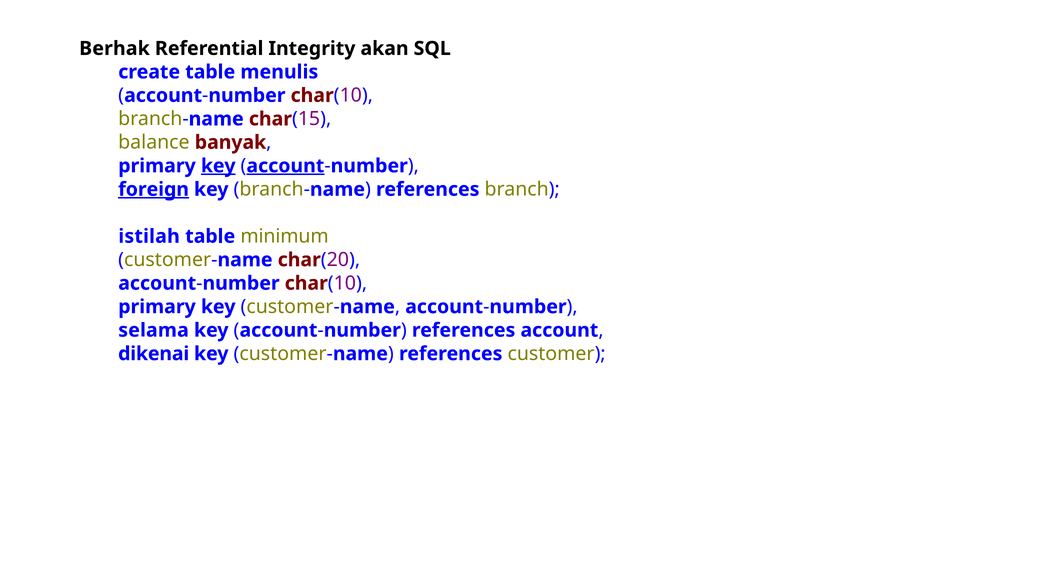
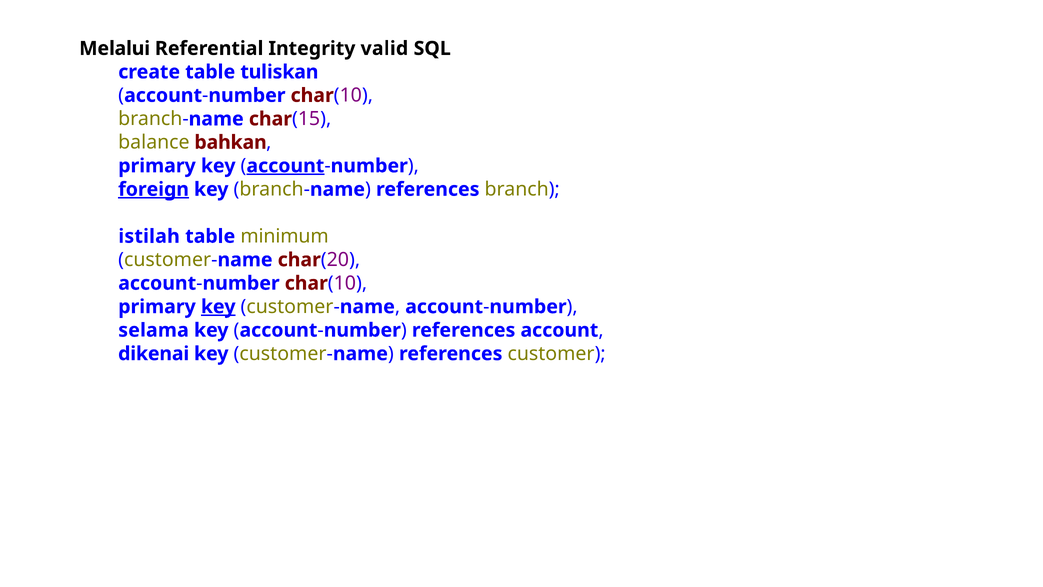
Berhak: Berhak -> Melalui
akan: akan -> valid
menulis: menulis -> tuliskan
banyak: banyak -> bahkan
key at (218, 166) underline: present -> none
key at (218, 307) underline: none -> present
